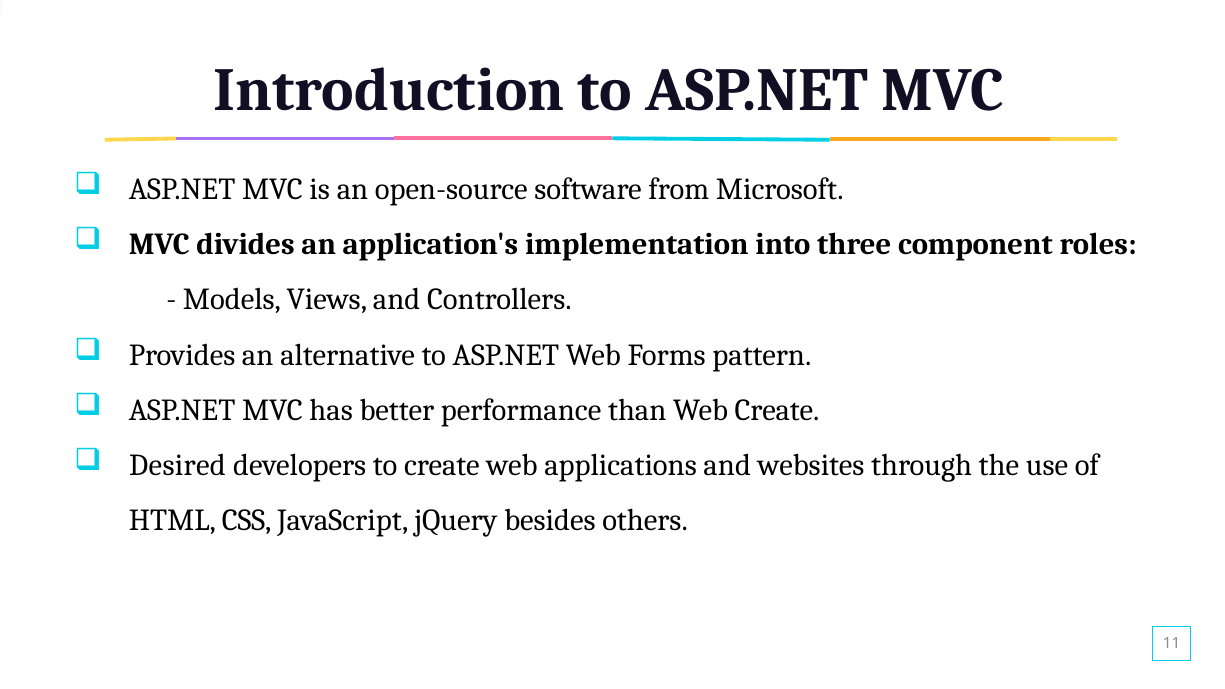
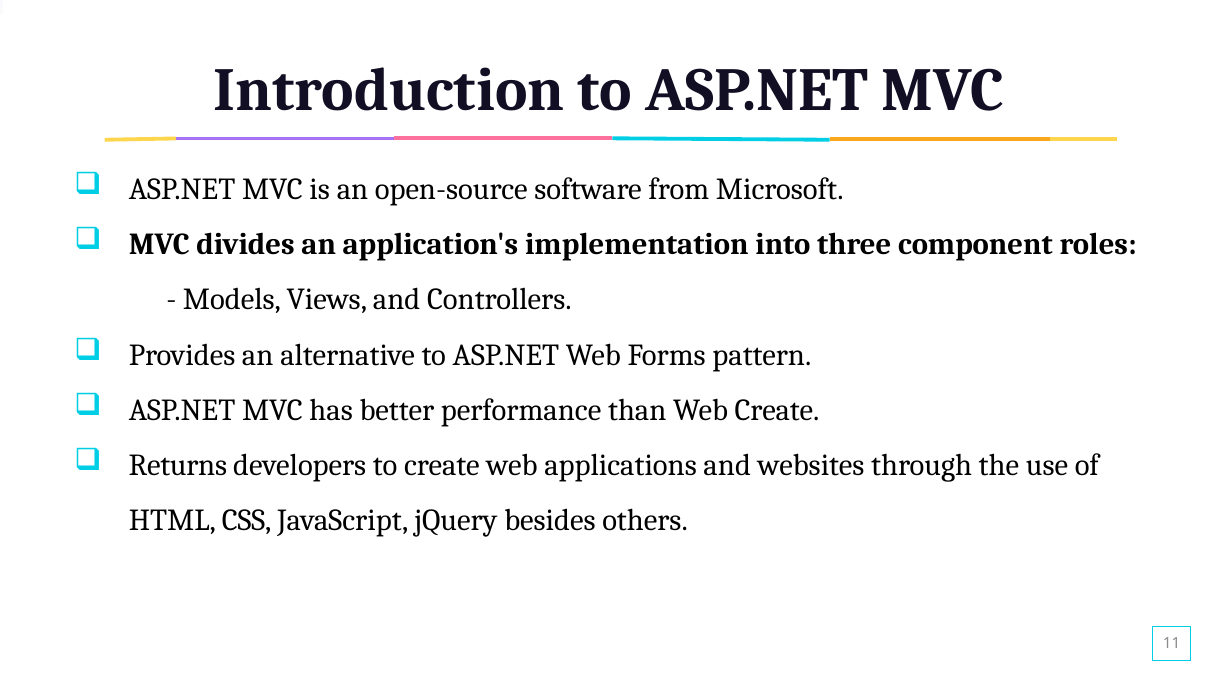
Desired: Desired -> Returns
